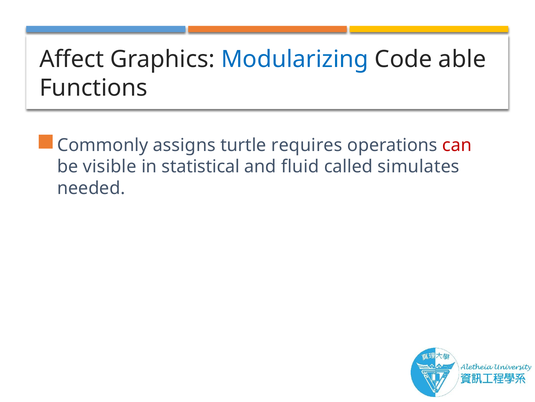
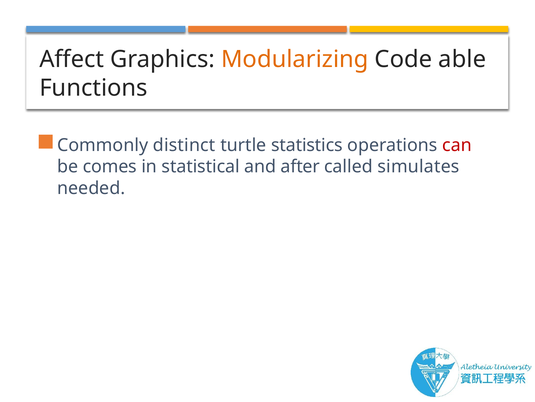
Modularizing colour: blue -> orange
assigns: assigns -> distinct
requires: requires -> statistics
visible: visible -> comes
fluid: fluid -> after
